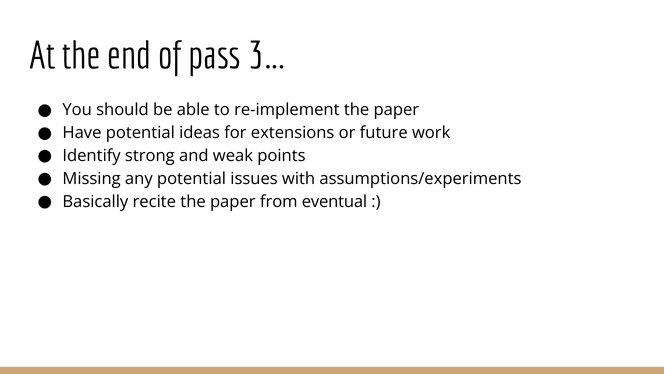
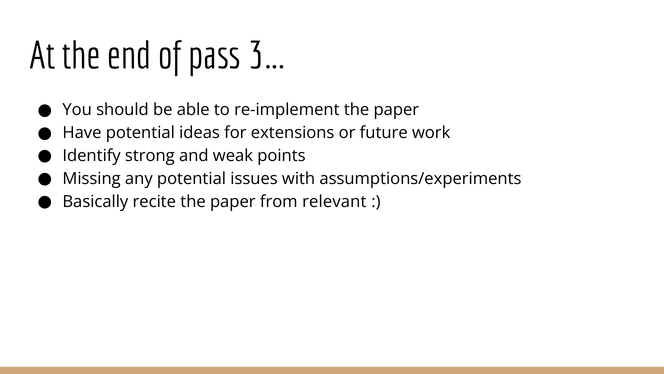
eventual: eventual -> relevant
